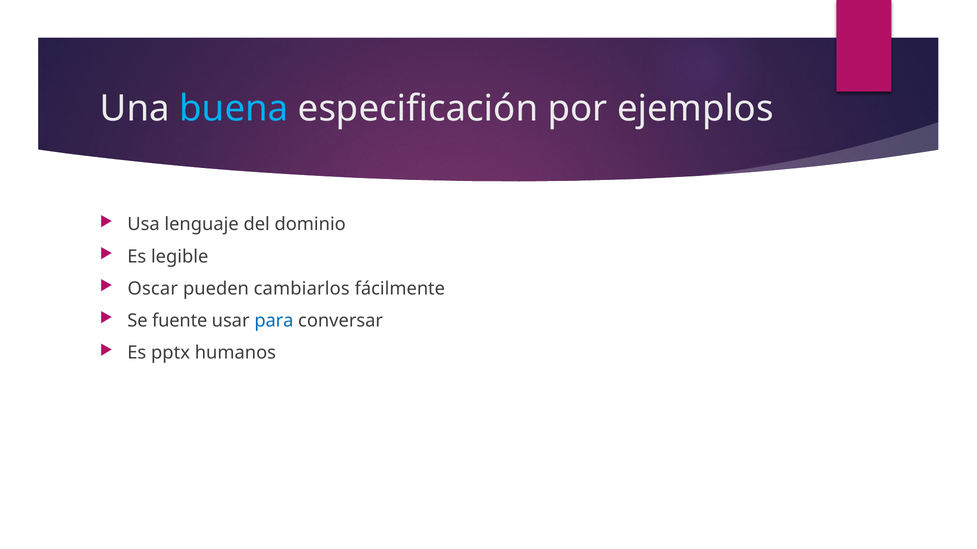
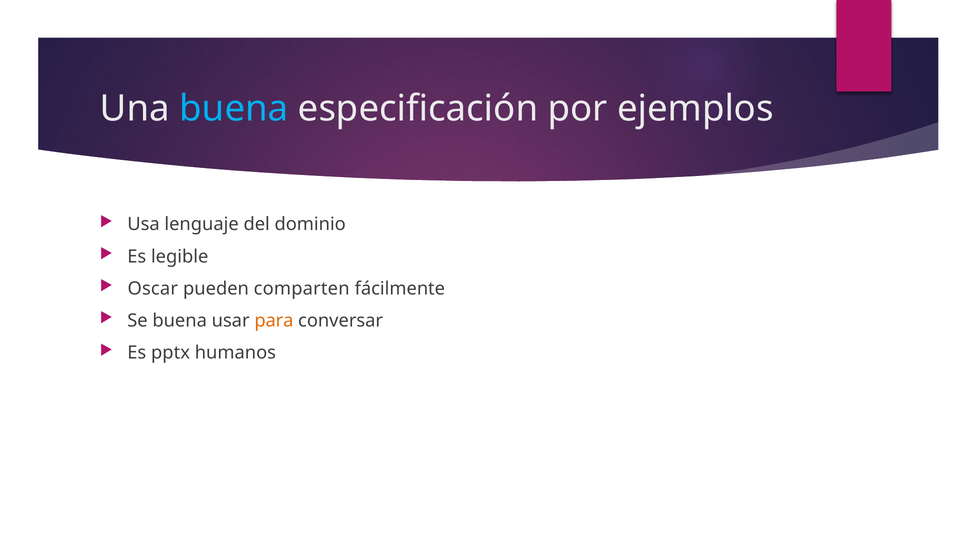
cambiarlos: cambiarlos -> comparten
Se fuente: fuente -> buena
para colour: blue -> orange
